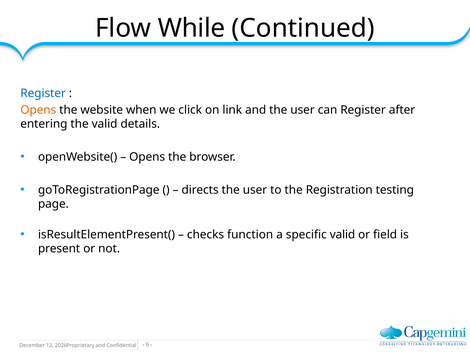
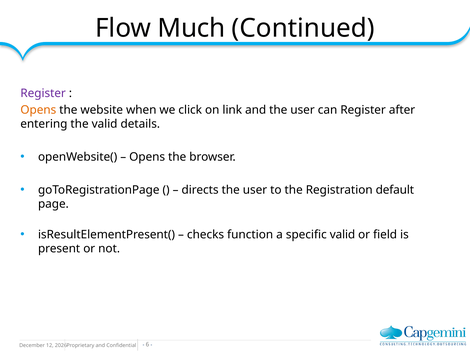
While: While -> Much
Register at (43, 93) colour: blue -> purple
testing: testing -> default
